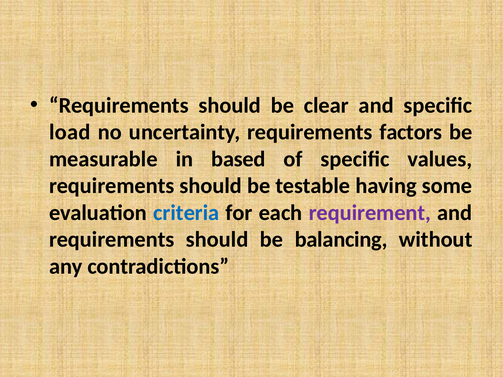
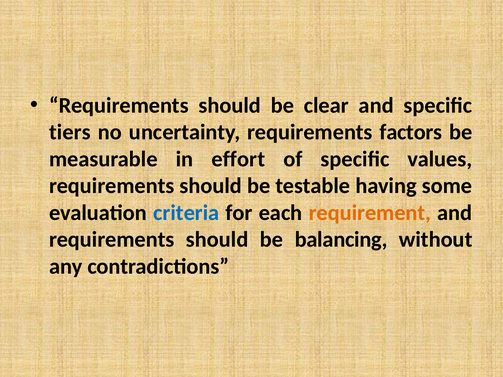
load: load -> tiers
based: based -> effort
requirement colour: purple -> orange
